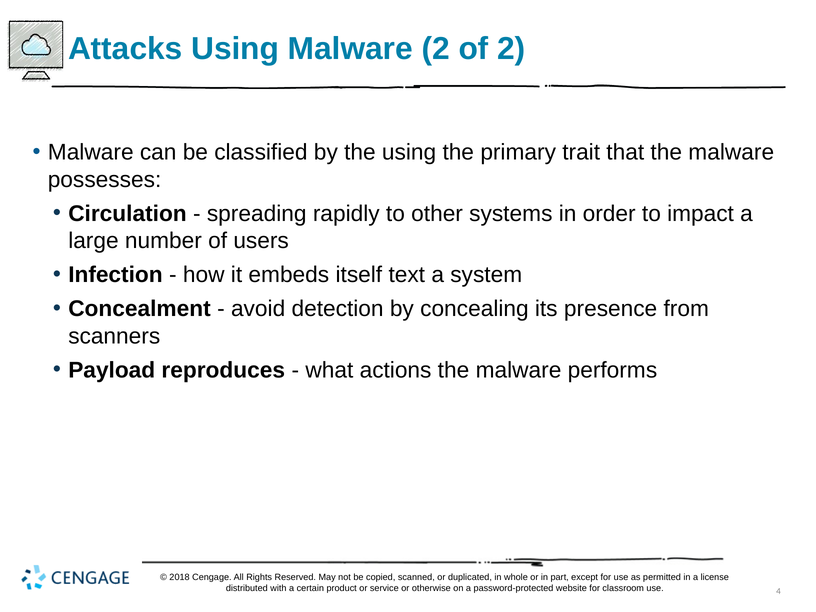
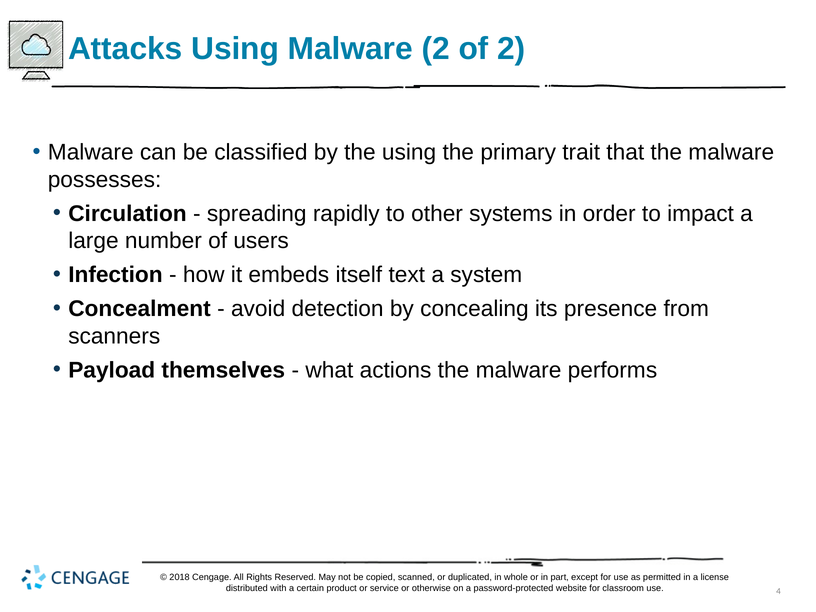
reproduces: reproduces -> themselves
